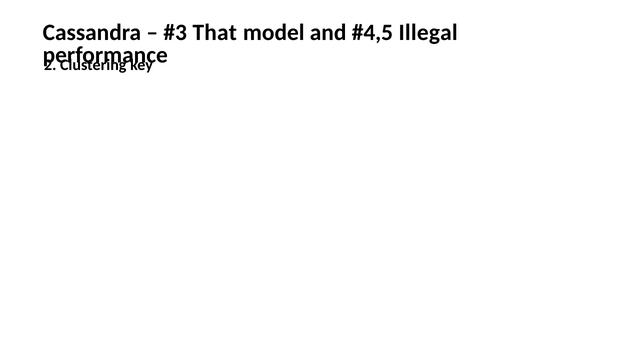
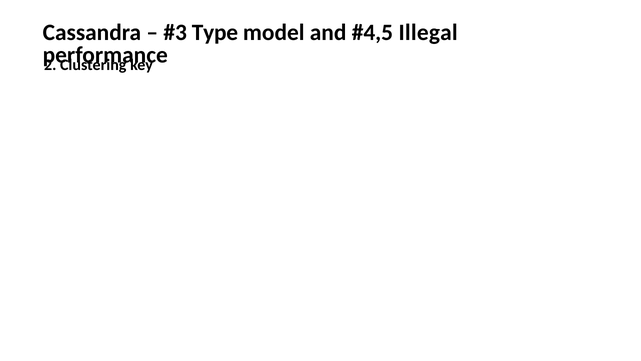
That: That -> Type
